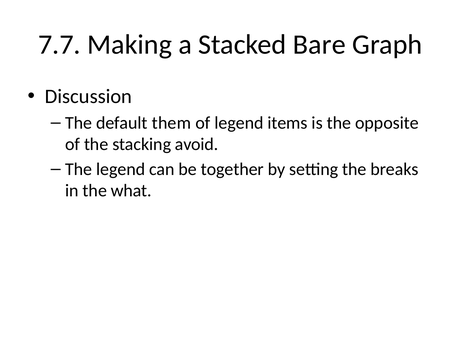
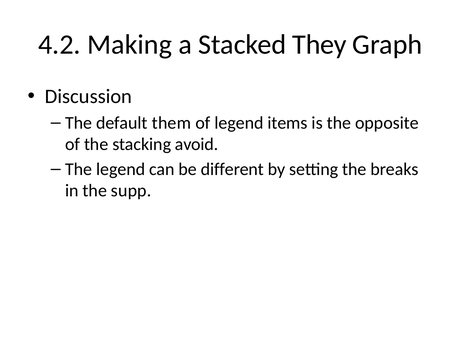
7.7: 7.7 -> 4.2
Bare: Bare -> They
together: together -> different
what: what -> supp
